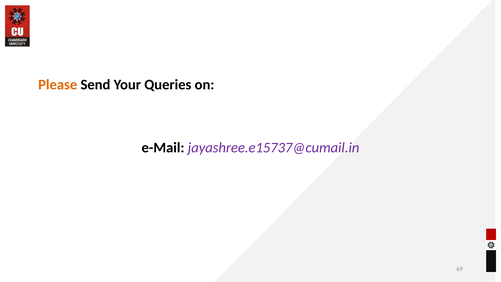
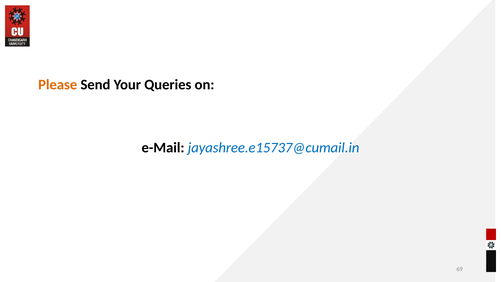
jayashree.e15737@cumail.in colour: purple -> blue
